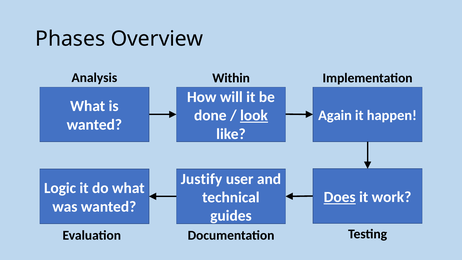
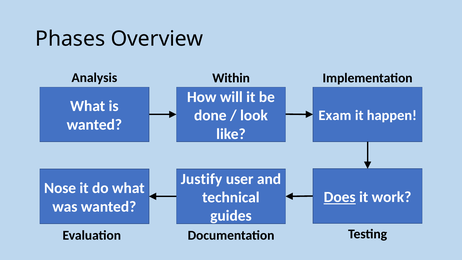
look underline: present -> none
Again: Again -> Exam
Logic: Logic -> Nose
